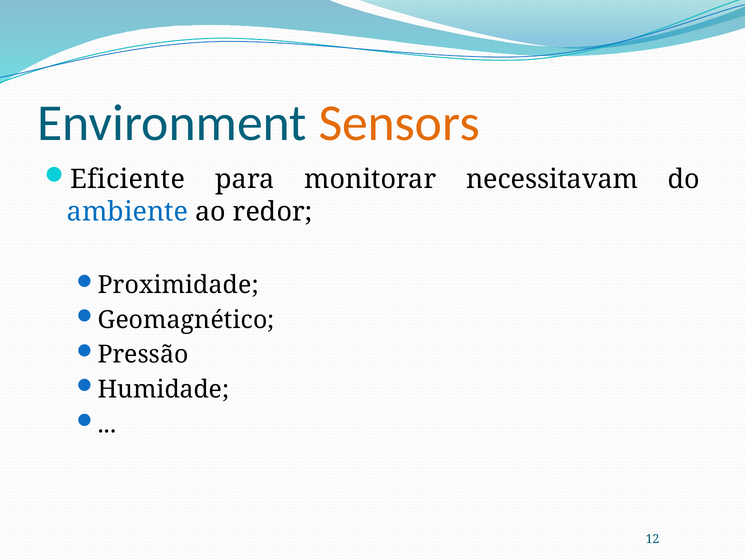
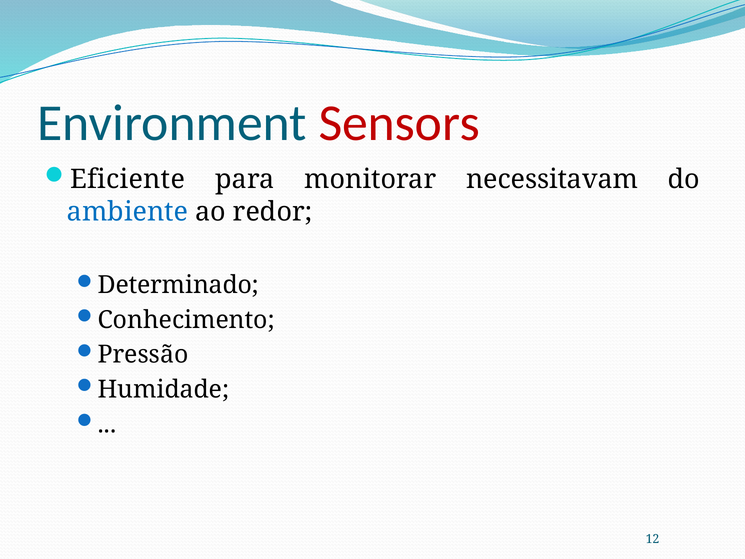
Sensors colour: orange -> red
Proximidade: Proximidade -> Determinado
Geomagnético: Geomagnético -> Conhecimento
